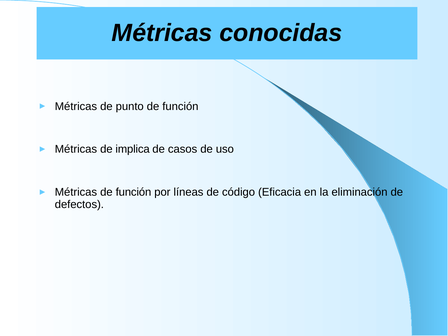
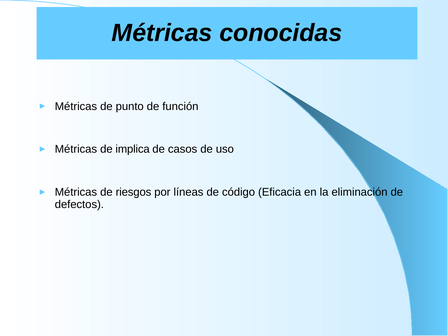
Métricas de función: función -> riesgos
